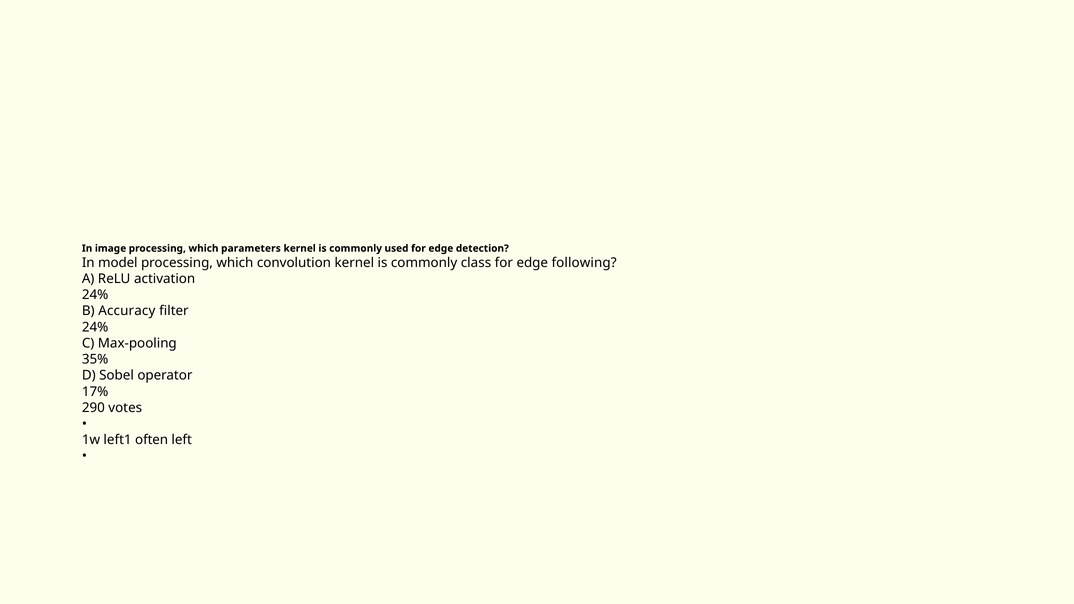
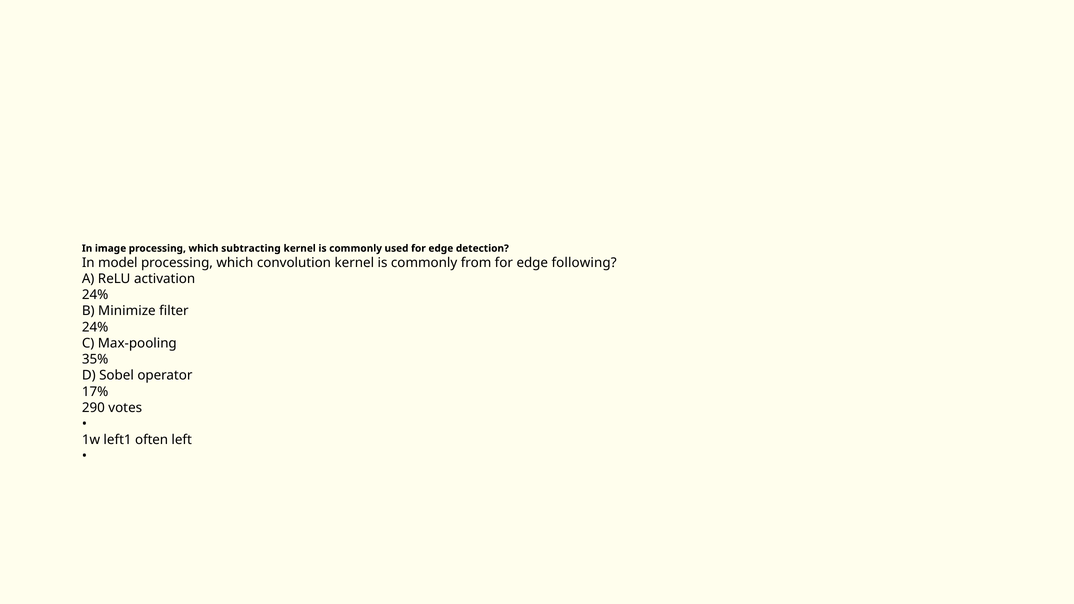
parameters: parameters -> subtracting
class: class -> from
Accuracy: Accuracy -> Minimize
